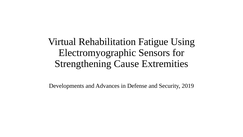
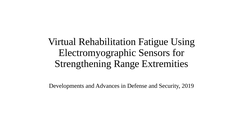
Cause: Cause -> Range
